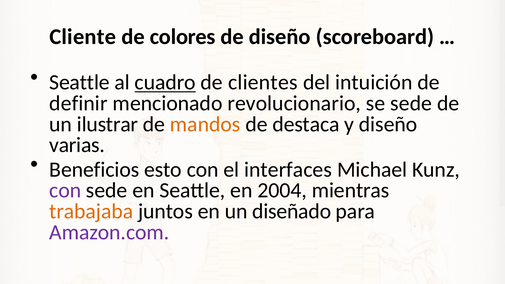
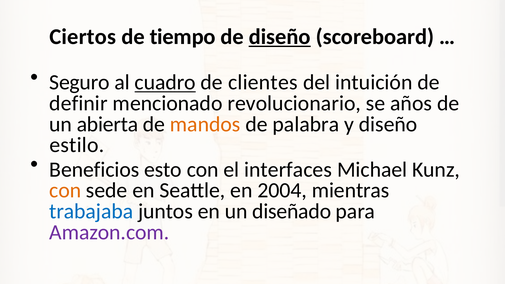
Cliente: Cliente -> Ciertos
colores: colores -> tiempo
diseño at (280, 37) underline: none -> present
Seattle at (79, 83): Seattle -> Seguro
se sede: sede -> años
ilustrar: ilustrar -> abierta
destaca: destaca -> palabra
varias: varias -> estilo
con at (65, 190) colour: purple -> orange
trabajaba colour: orange -> blue
